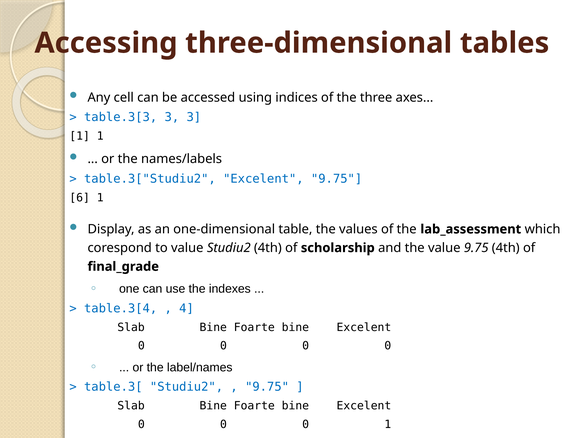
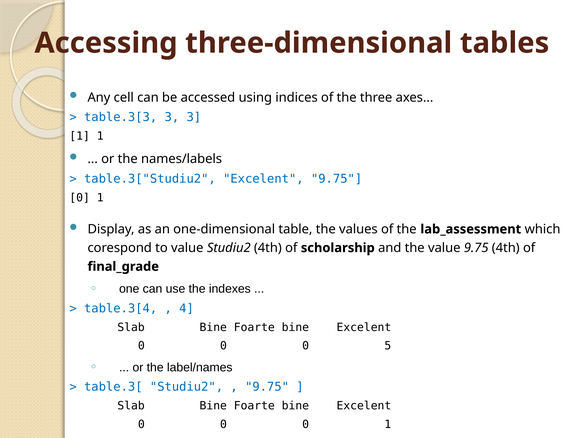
6 at (80, 198): 6 -> 0
0 0 0 0: 0 -> 5
